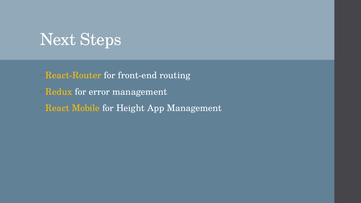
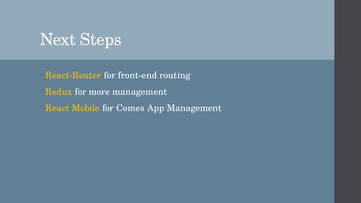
error: error -> more
Height: Height -> Comes
